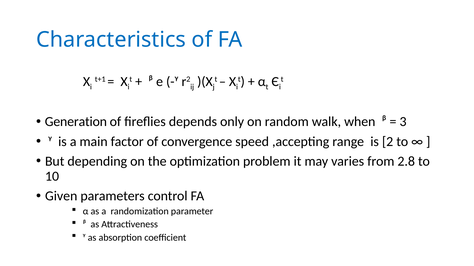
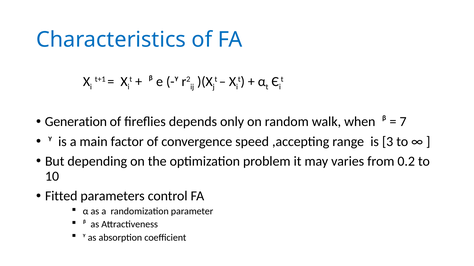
3: 3 -> 7
2: 2 -> 3
2.8: 2.8 -> 0.2
Given: Given -> Fitted
